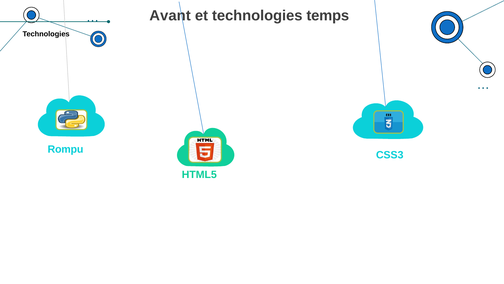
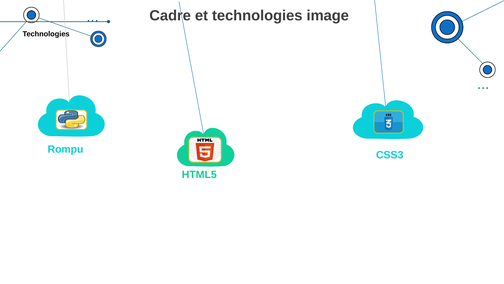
Avant: Avant -> Cadre
temps: temps -> image
